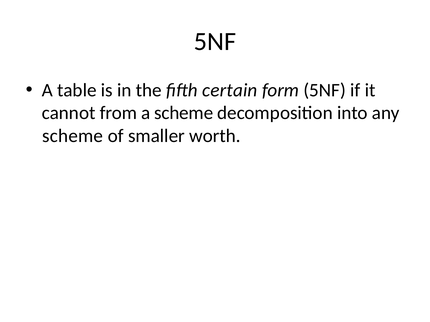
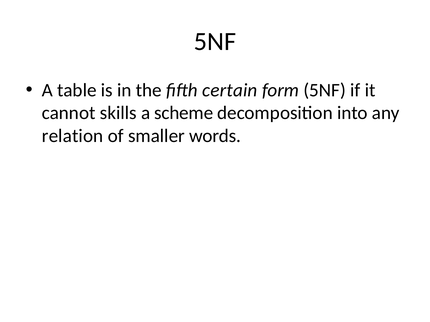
from: from -> skills
scheme at (73, 136): scheme -> relation
worth: worth -> words
